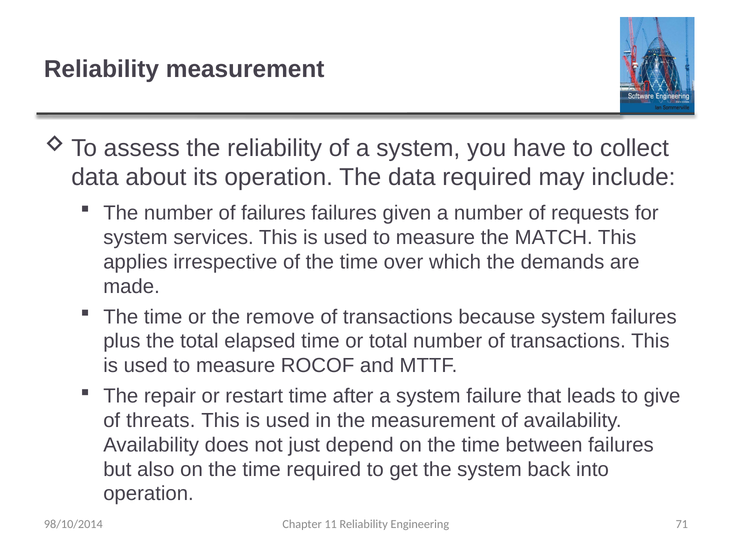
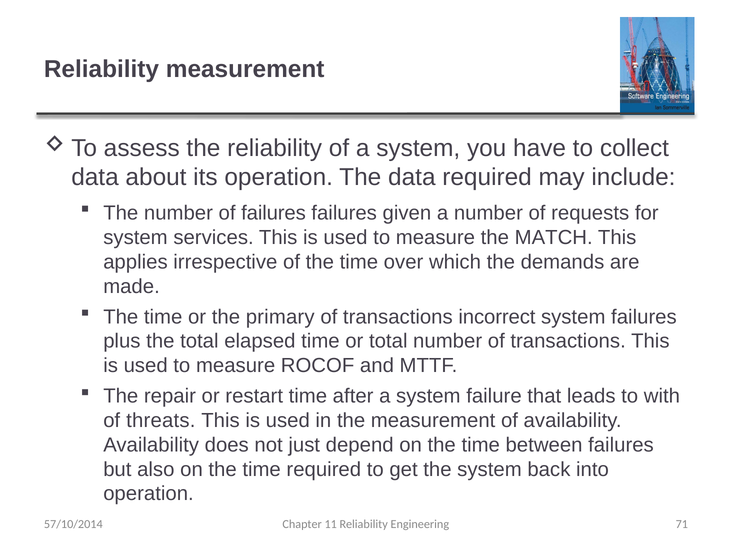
remove: remove -> primary
because: because -> incorrect
give: give -> with
98/10/2014: 98/10/2014 -> 57/10/2014
